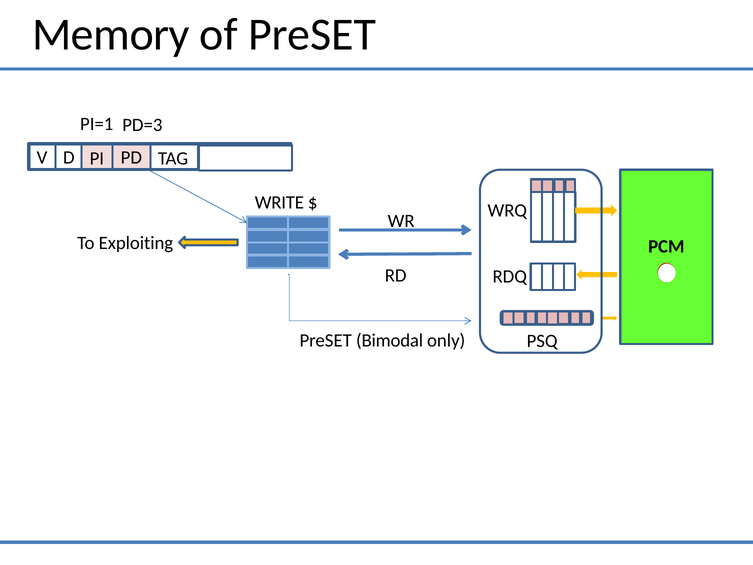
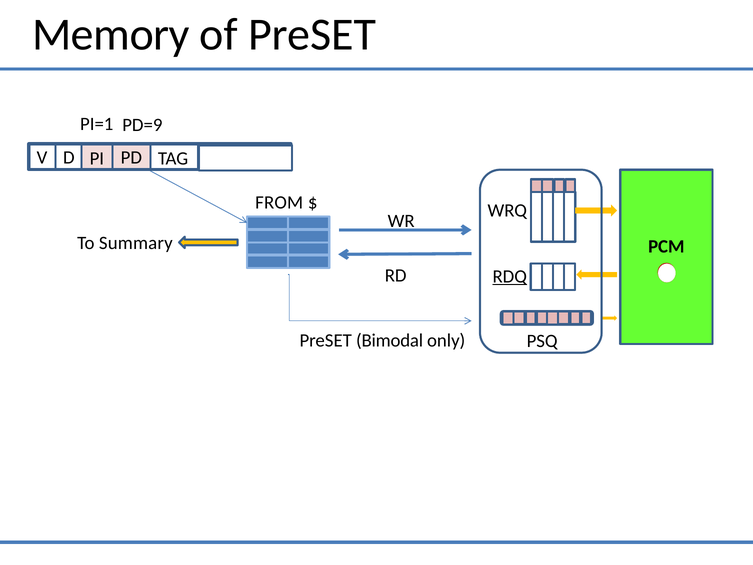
PD=3: PD=3 -> PD=9
WRITE: WRITE -> FROM
Exploiting: Exploiting -> Summary
RDQ underline: none -> present
